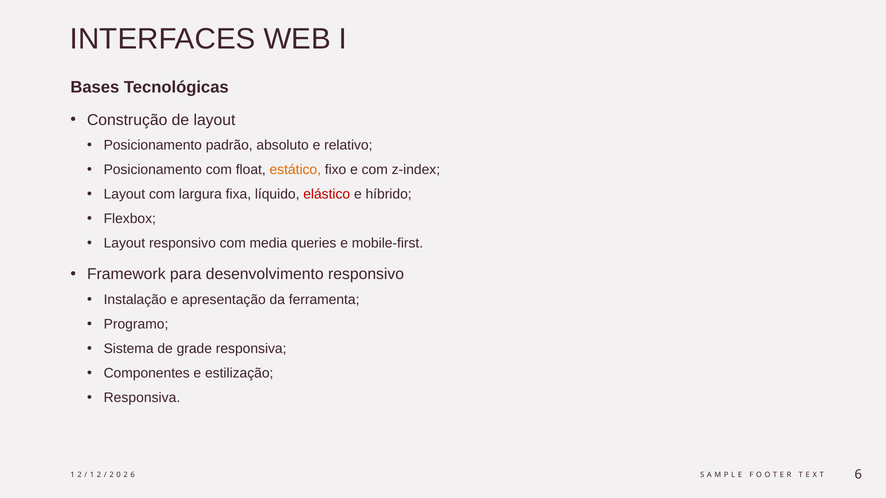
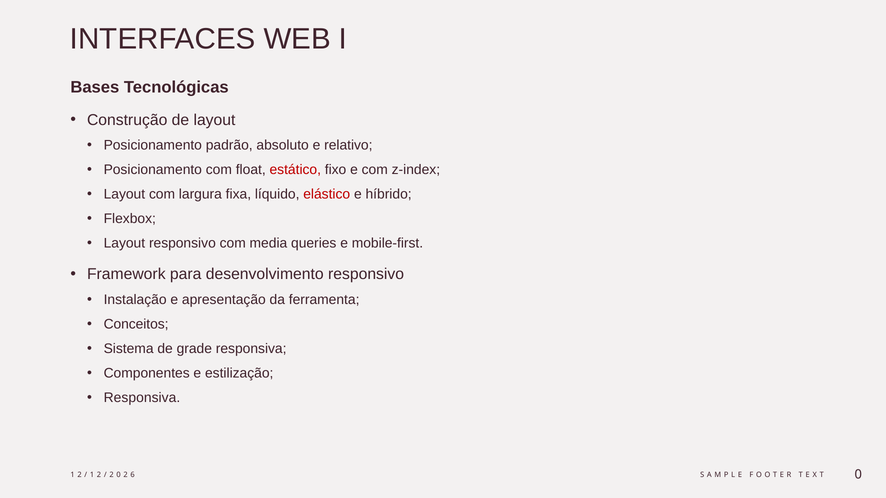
estático colour: orange -> red
Programo: Programo -> Conceitos
6 at (858, 475): 6 -> 0
